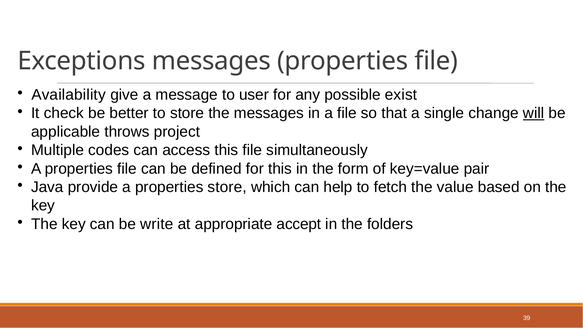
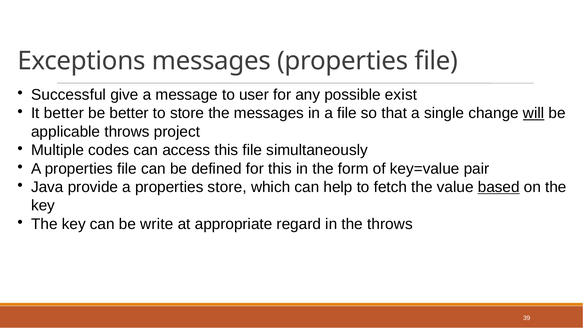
Availability: Availability -> Successful
It check: check -> better
based underline: none -> present
accept: accept -> regard
the folders: folders -> throws
